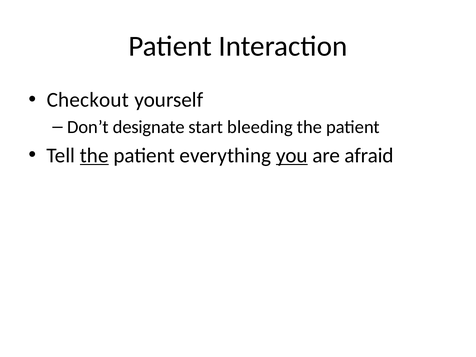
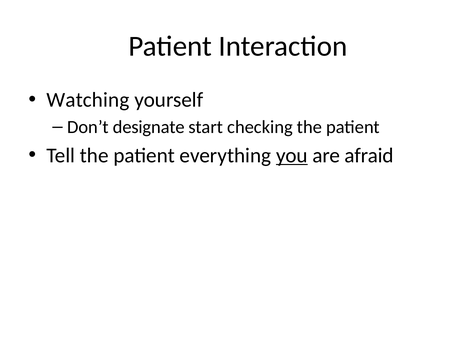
Checkout: Checkout -> Watching
bleeding: bleeding -> checking
the at (94, 155) underline: present -> none
